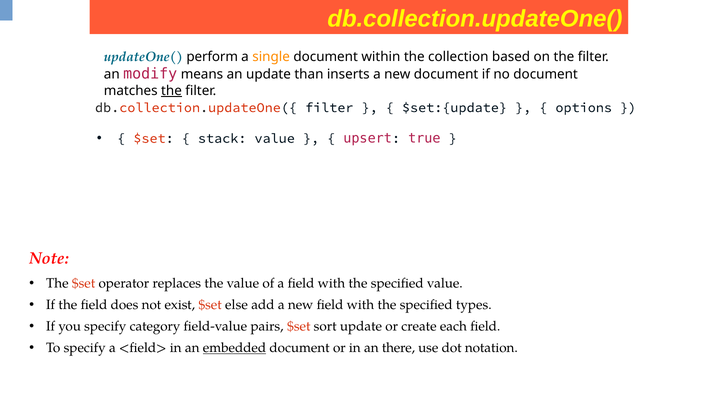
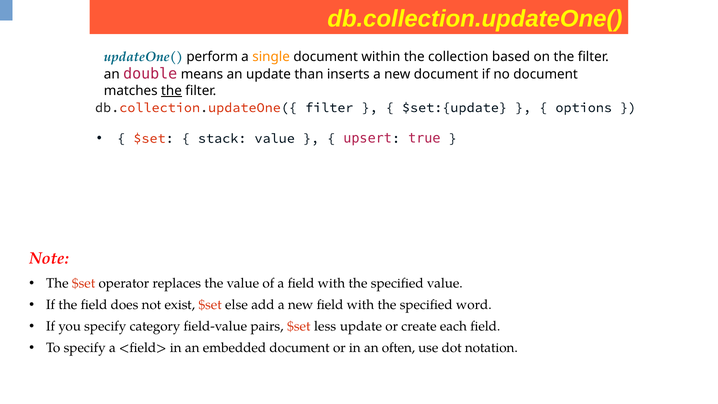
modify: modify -> double
types: types -> word
sort: sort -> less
embedded underline: present -> none
there: there -> often
